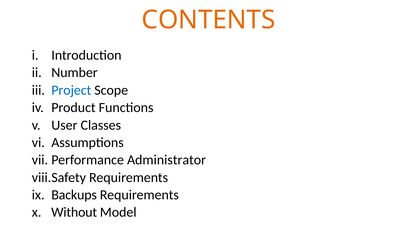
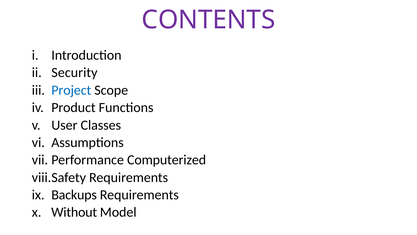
CONTENTS colour: orange -> purple
Number: Number -> Security
Administrator: Administrator -> Computerized
